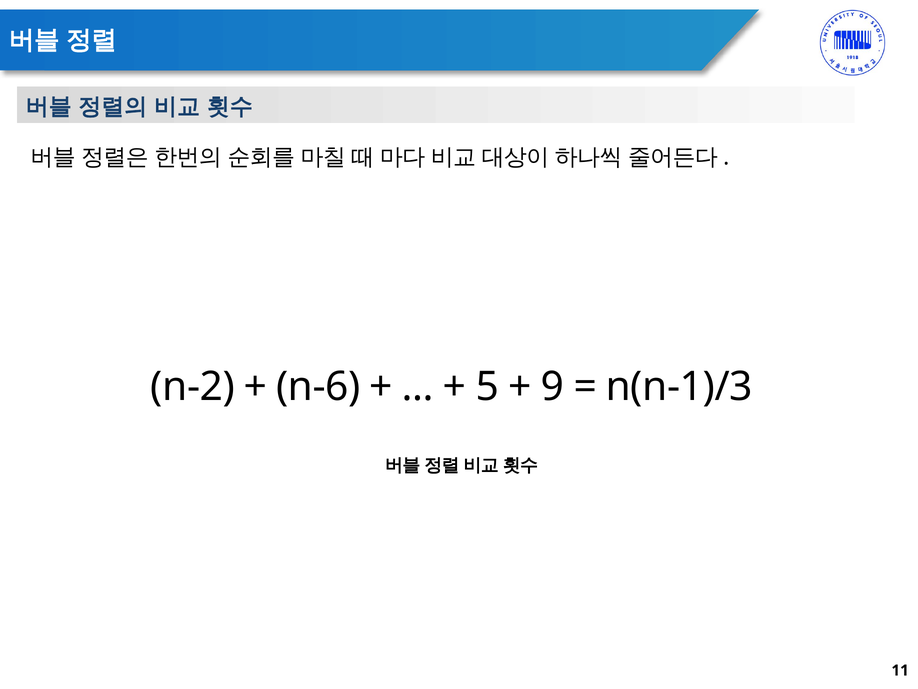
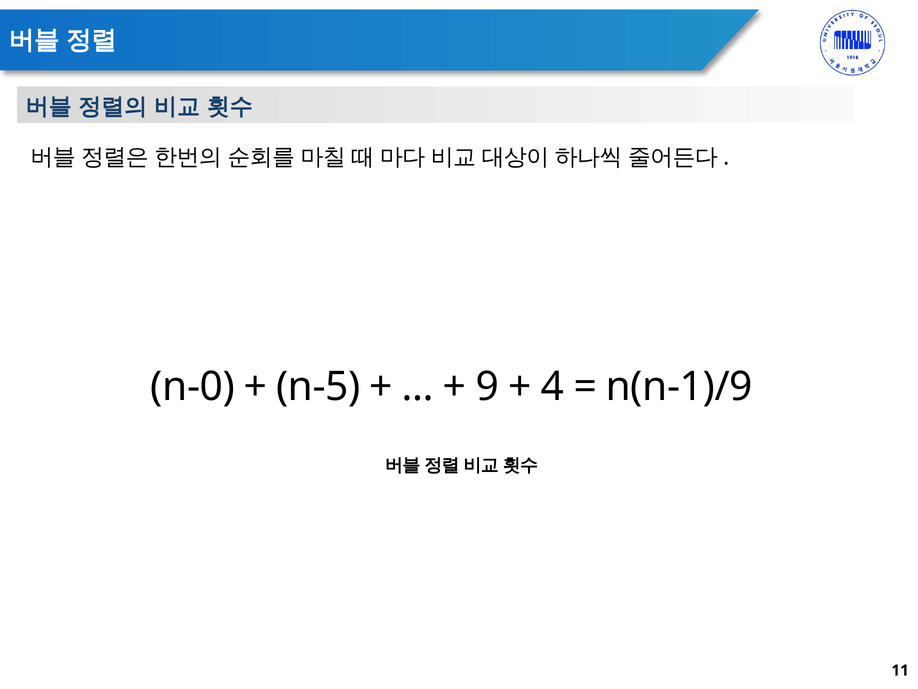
n-2: n-2 -> n-0
n-6: n-6 -> n-5
5: 5 -> 9
9: 9 -> 4
n(n-1)/3: n(n-1)/3 -> n(n-1)/9
